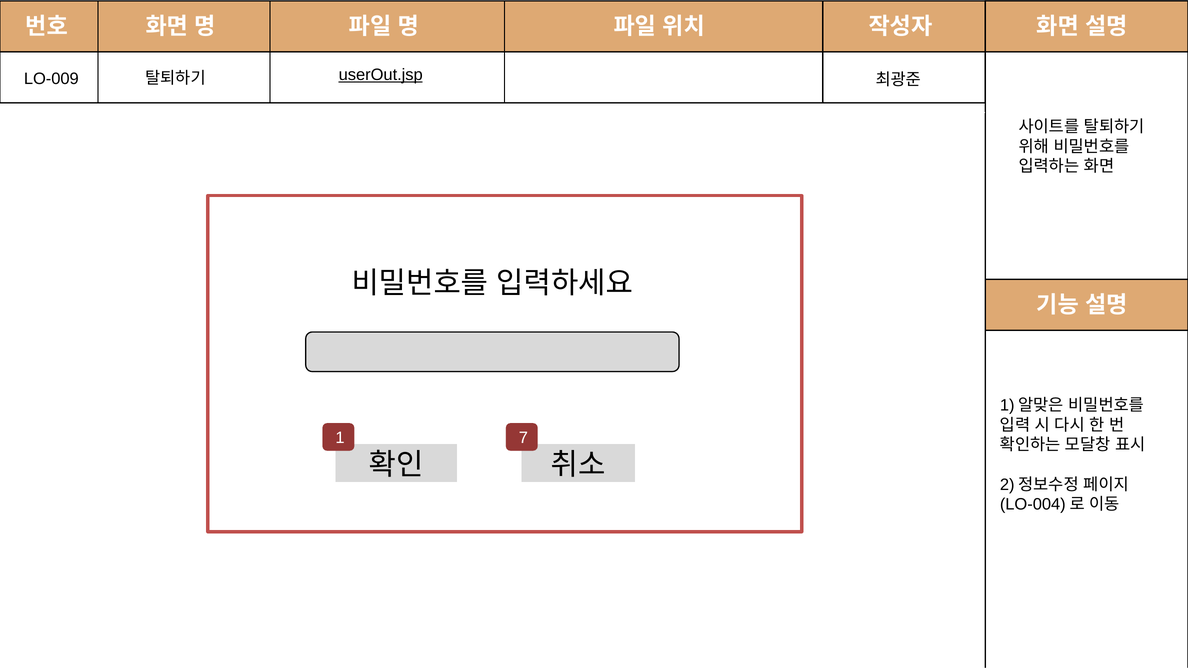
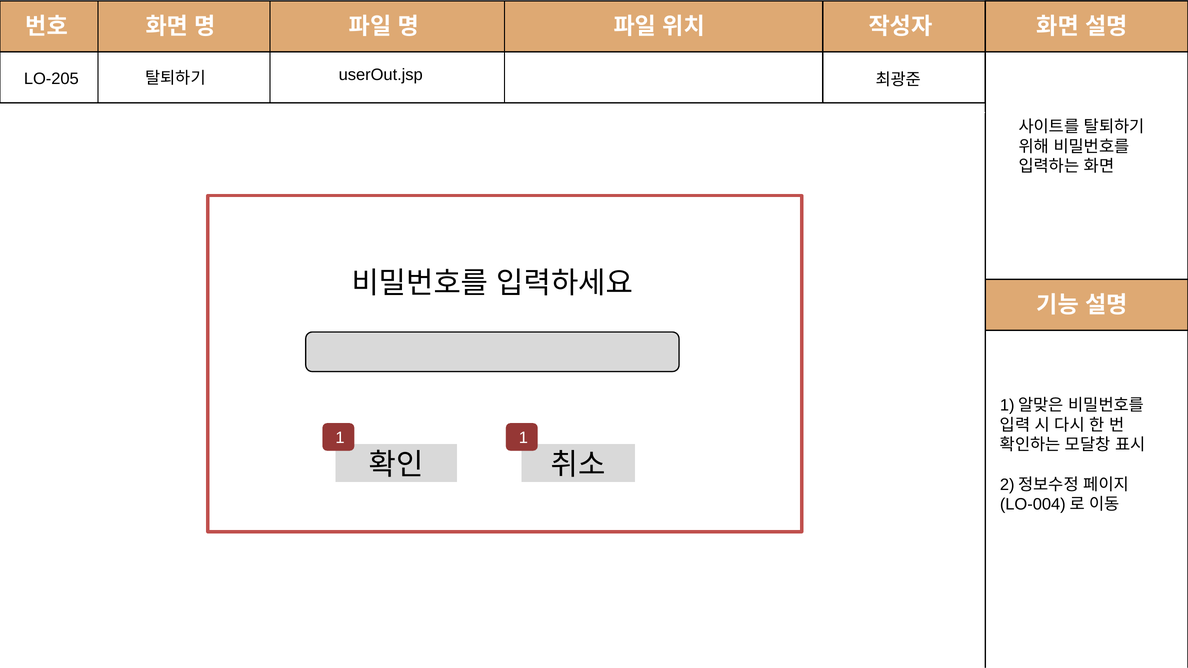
LO-009: LO-009 -> LO-205
userOut.jsp underline: present -> none
1 7: 7 -> 1
